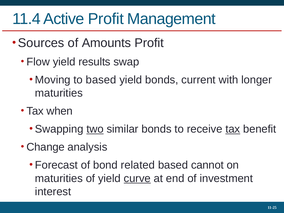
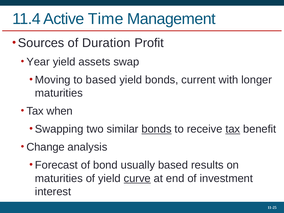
Active Profit: Profit -> Time
Amounts: Amounts -> Duration
Flow: Flow -> Year
results: results -> assets
two underline: present -> none
bonds at (157, 129) underline: none -> present
related: related -> usually
cannot: cannot -> results
